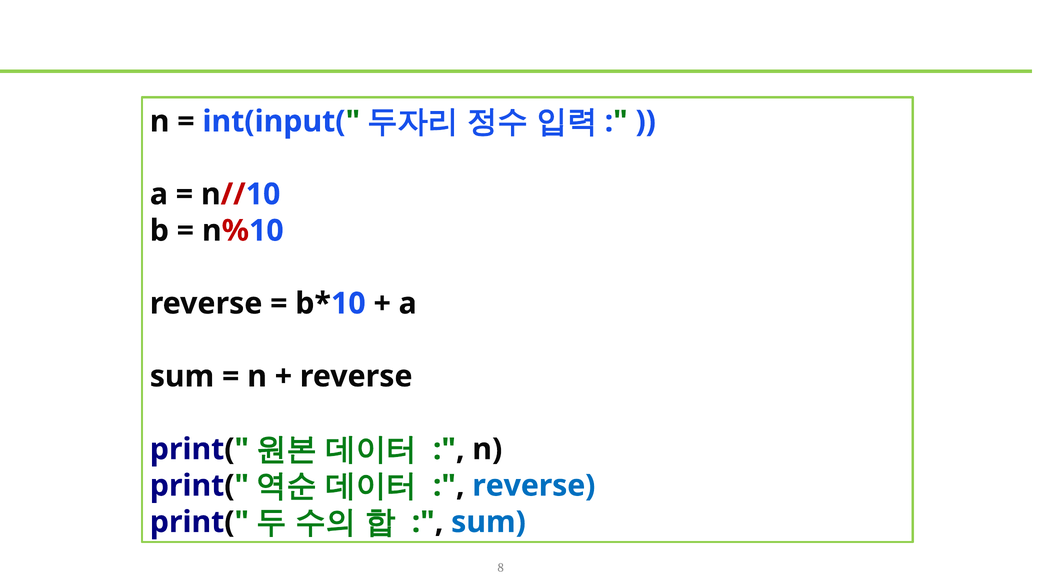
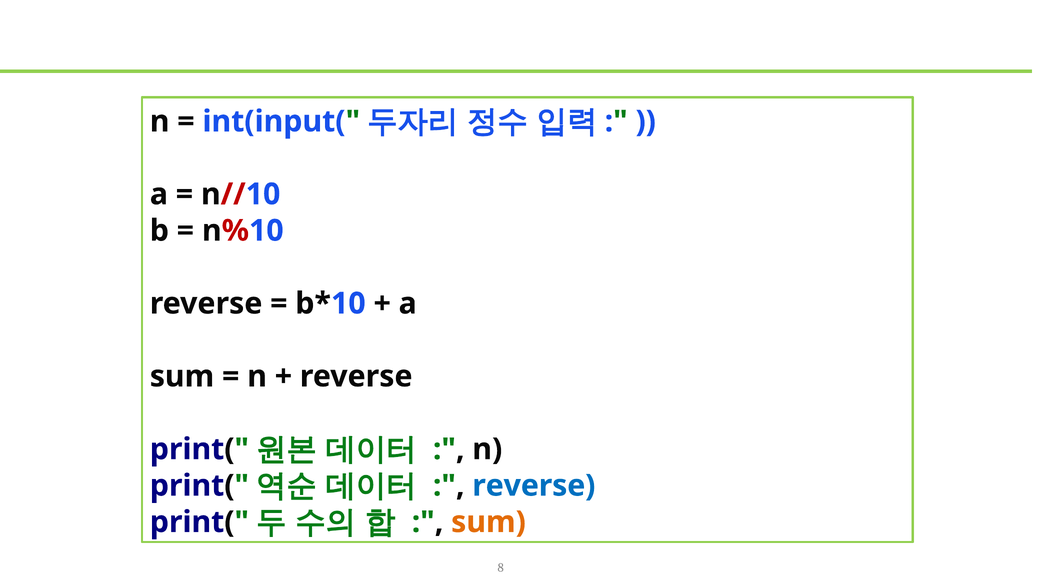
sum at (488, 522) colour: blue -> orange
